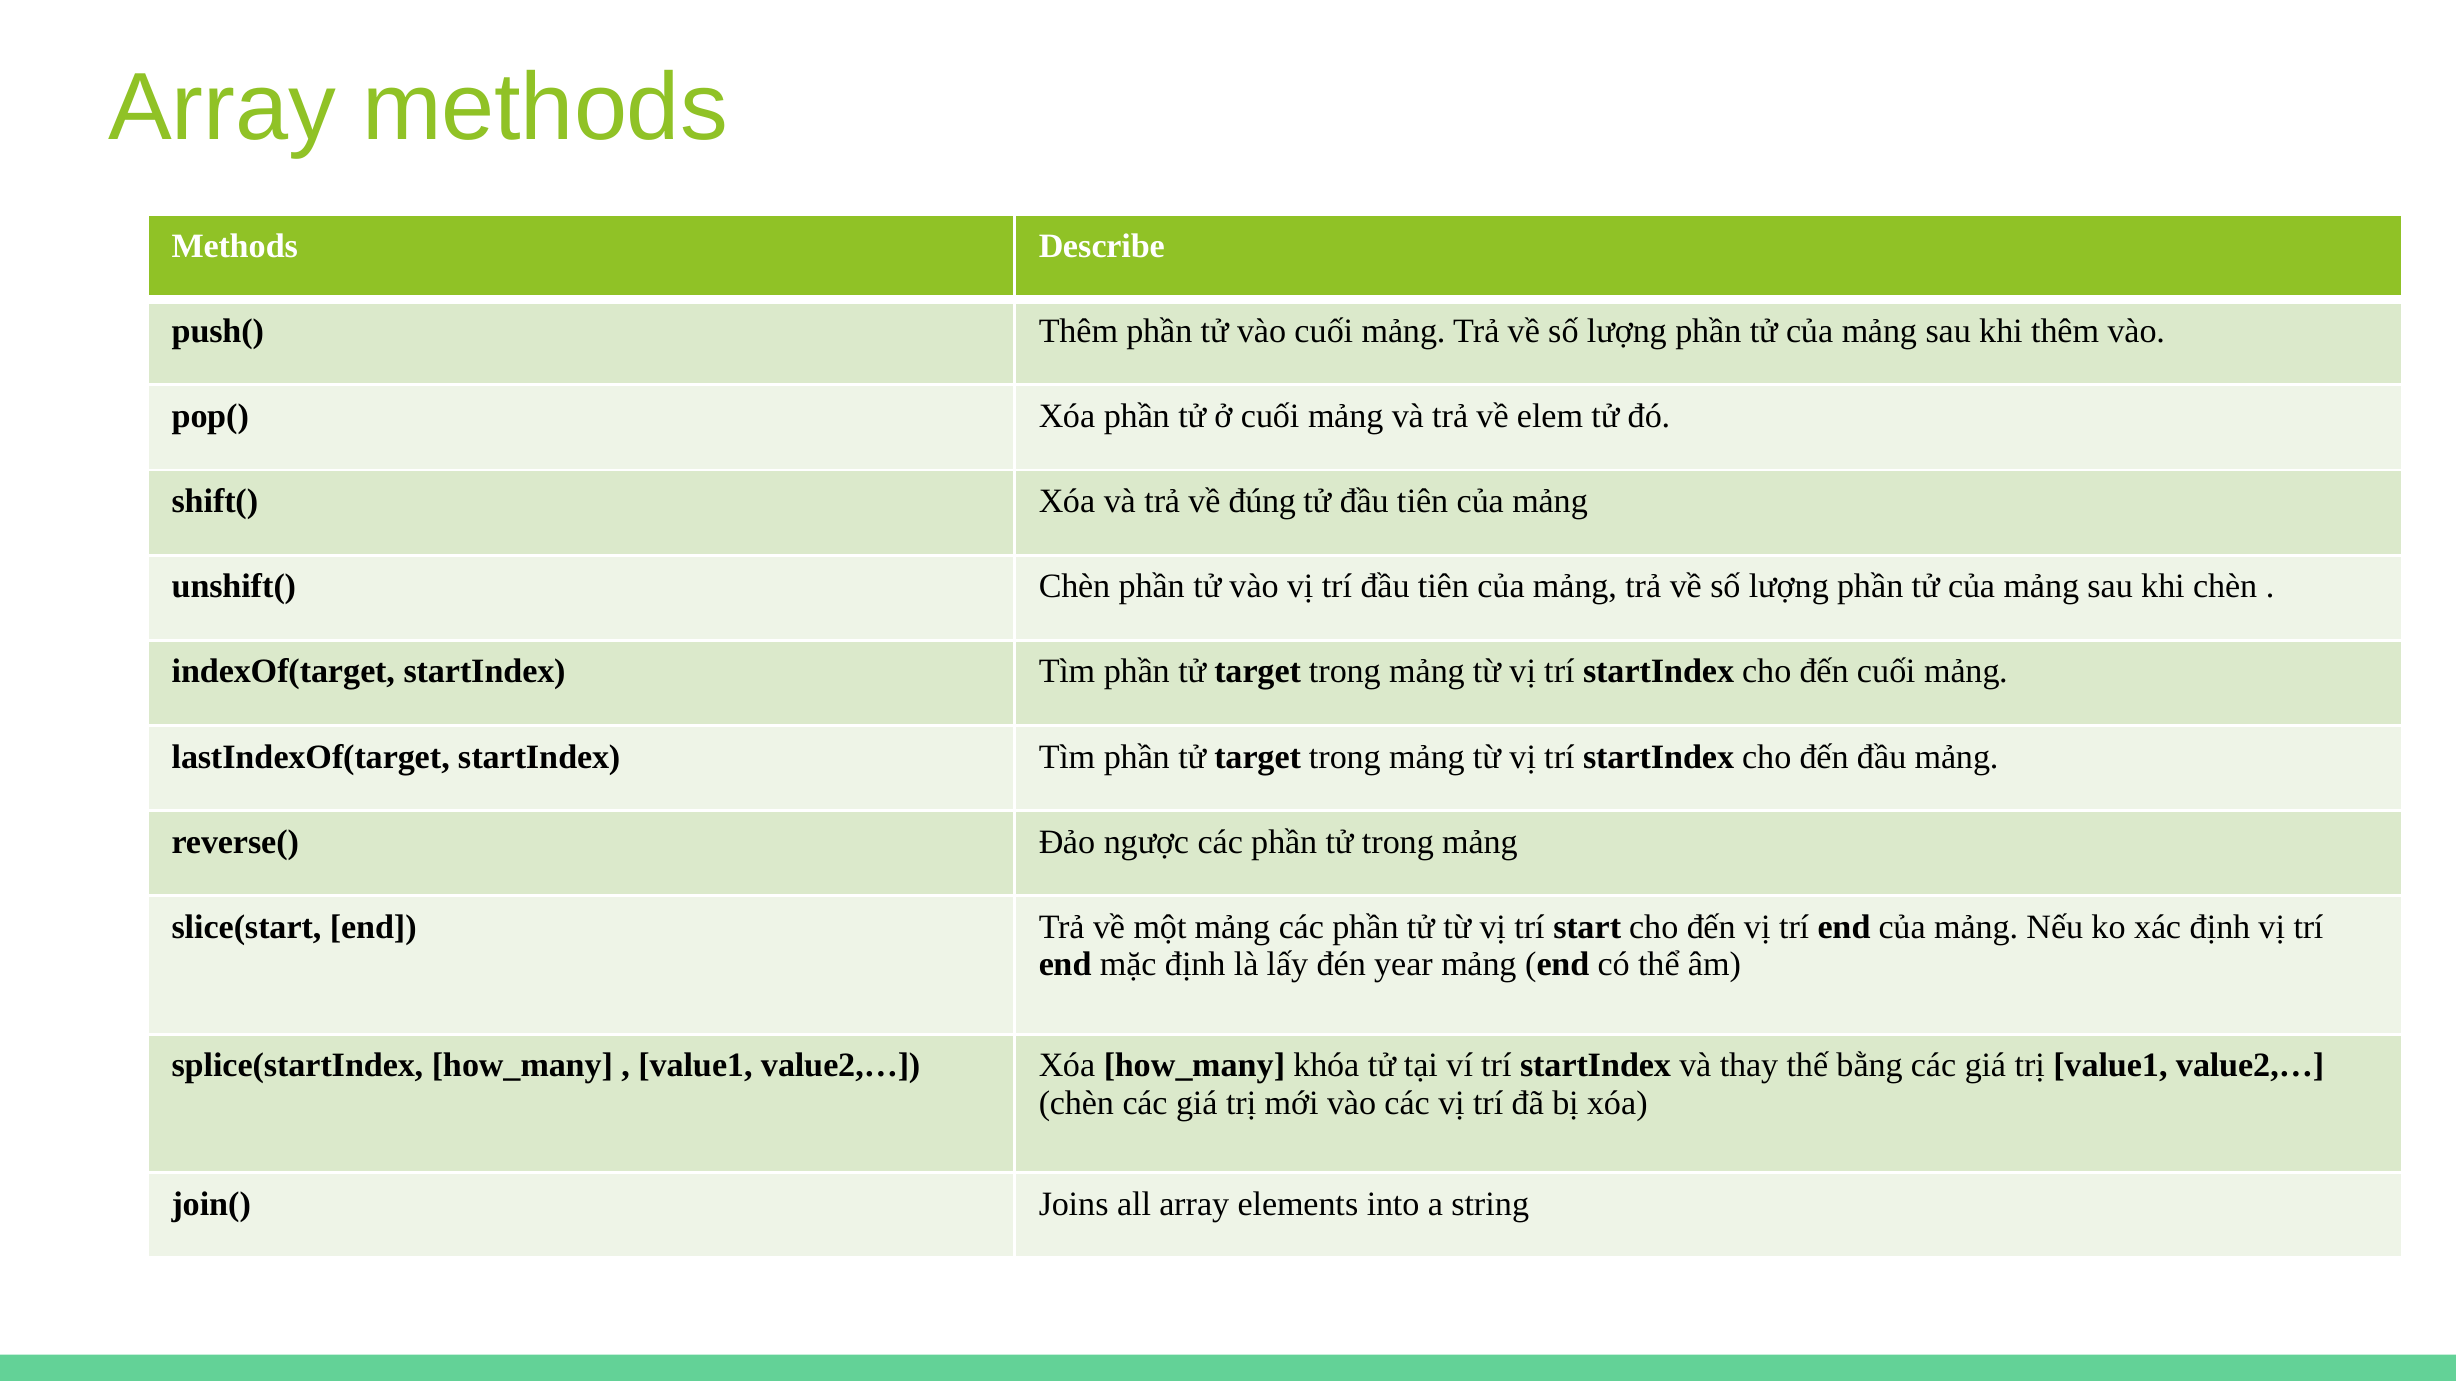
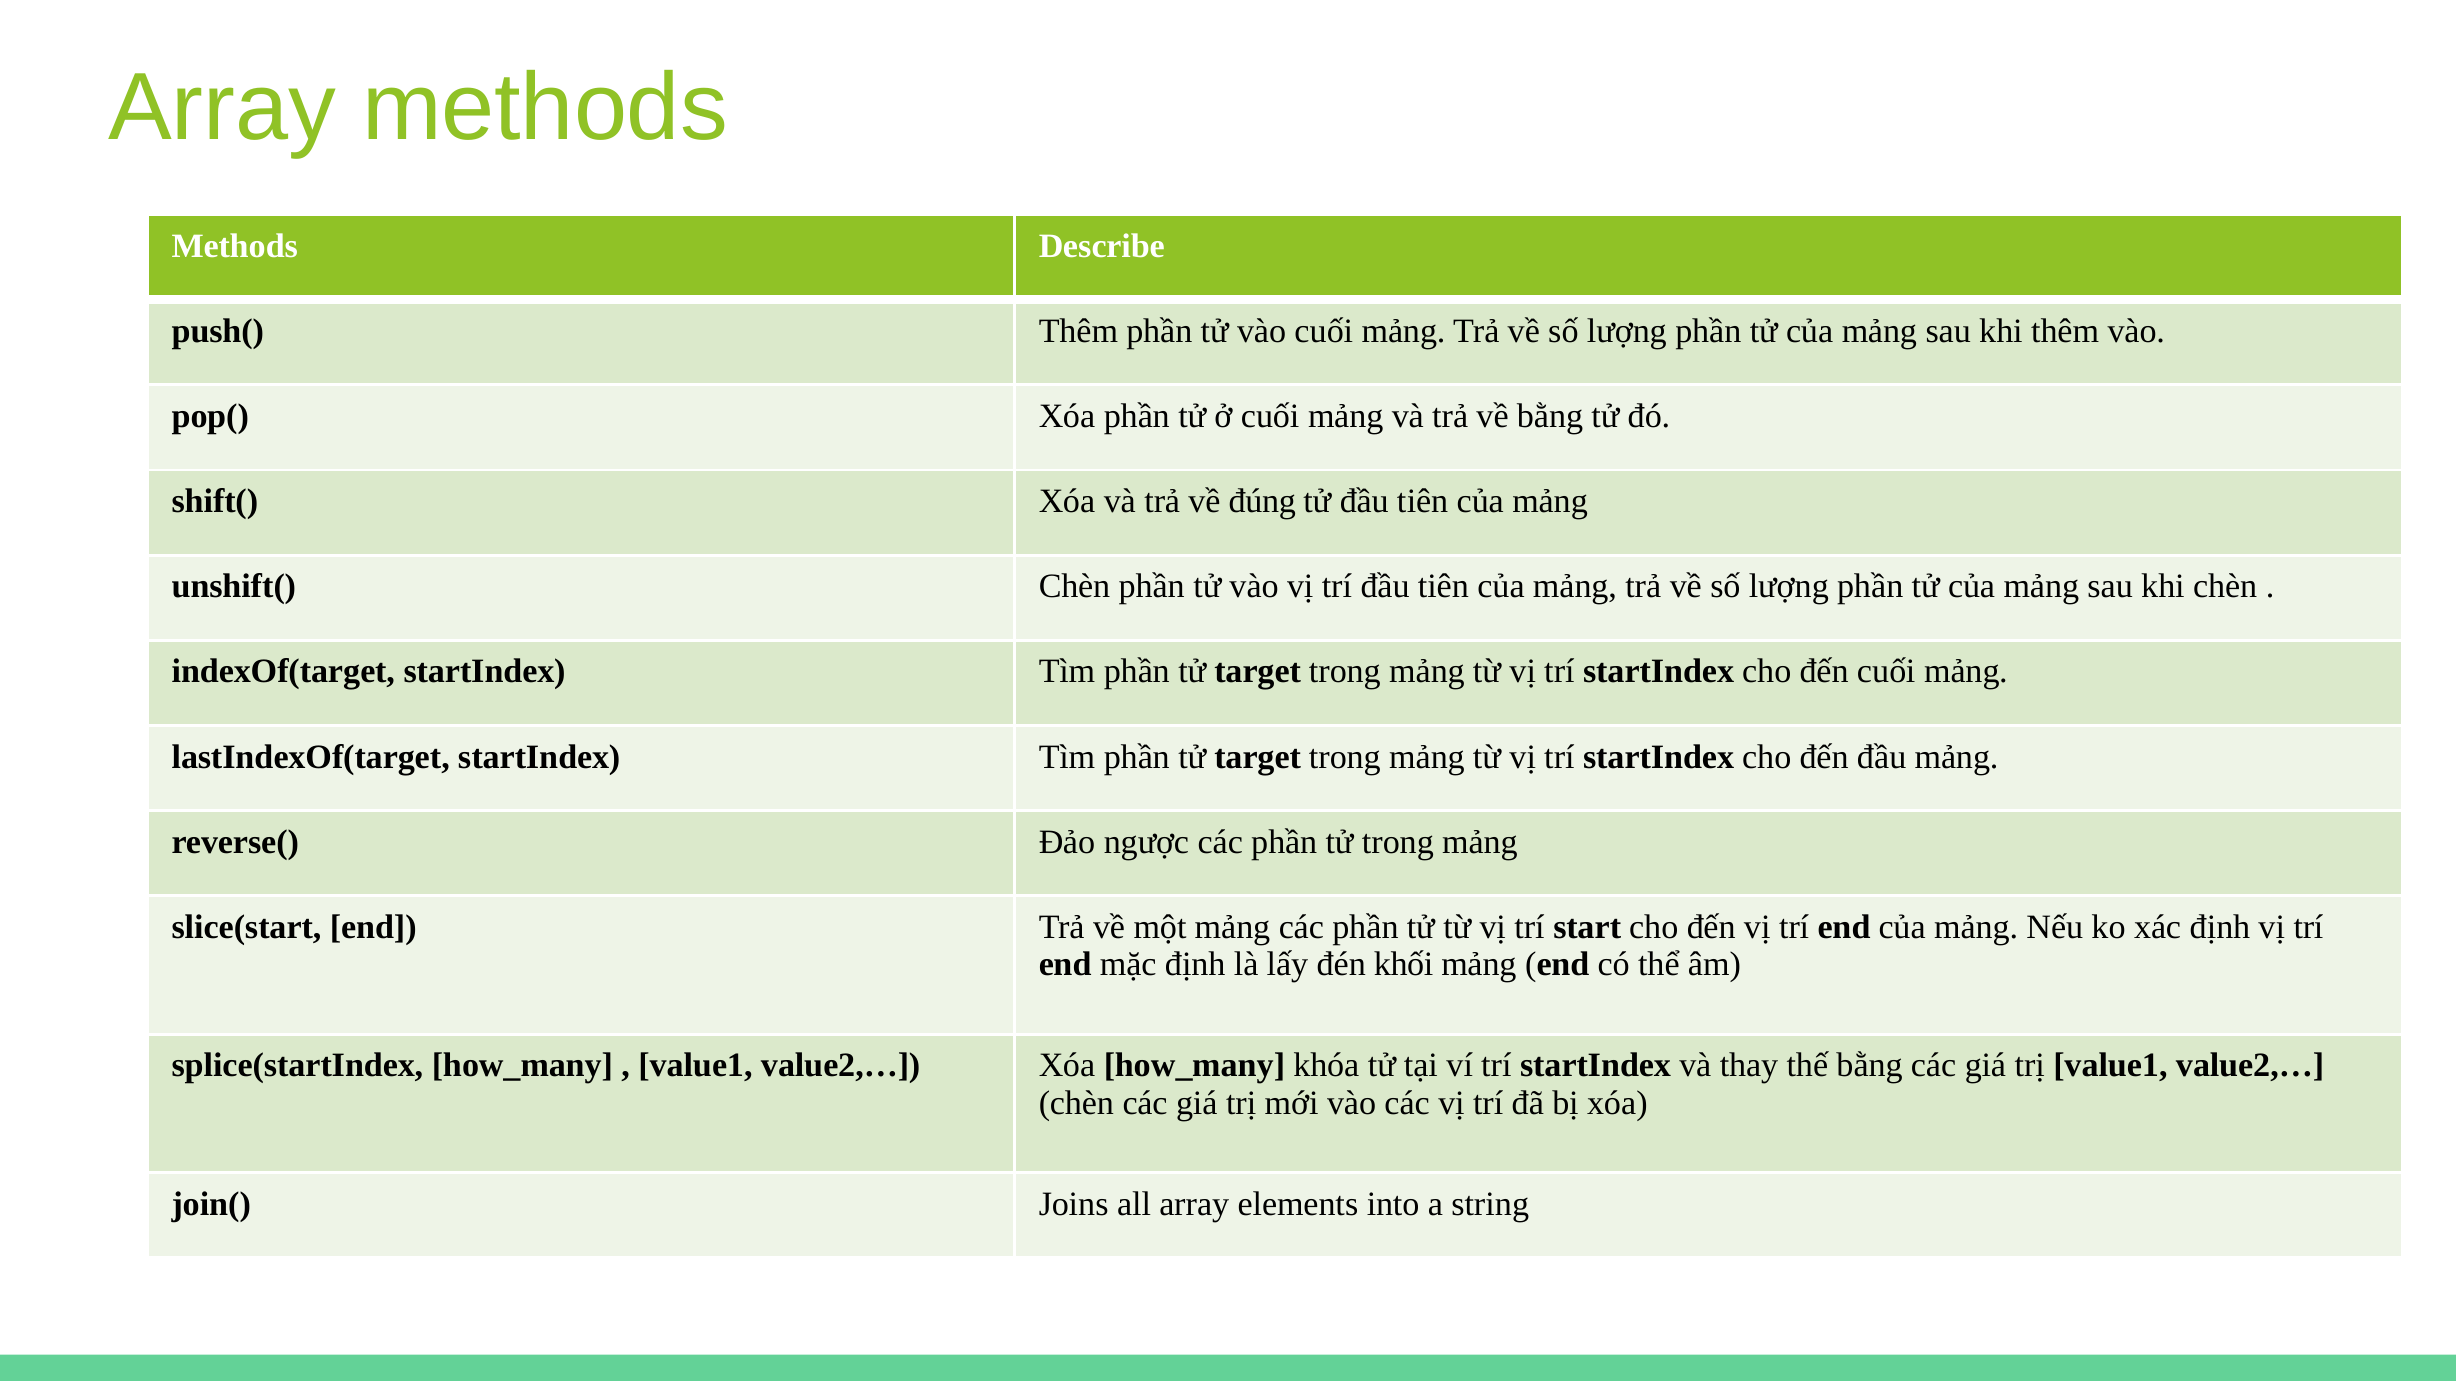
về elem: elem -> bằng
year: year -> khối
